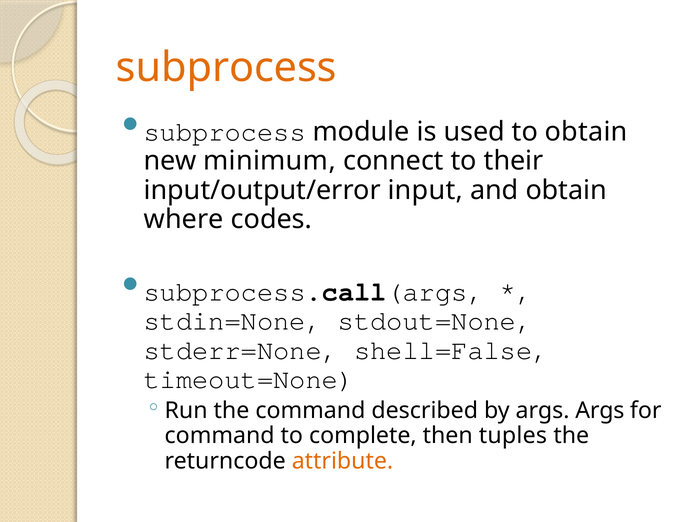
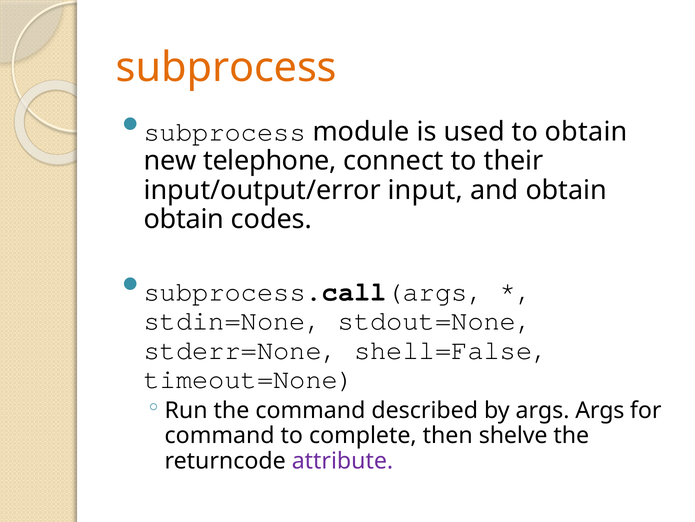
minimum: minimum -> telephone
where at (184, 219): where -> obtain
tuples: tuples -> shelve
attribute colour: orange -> purple
